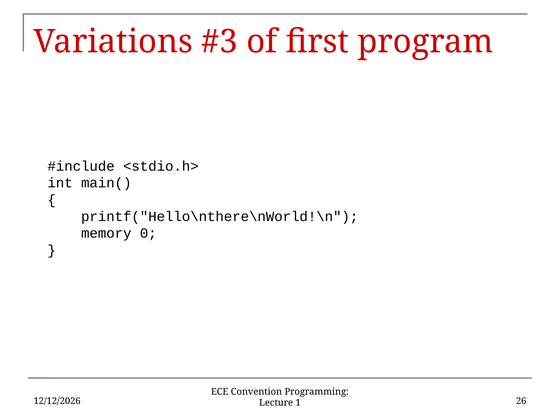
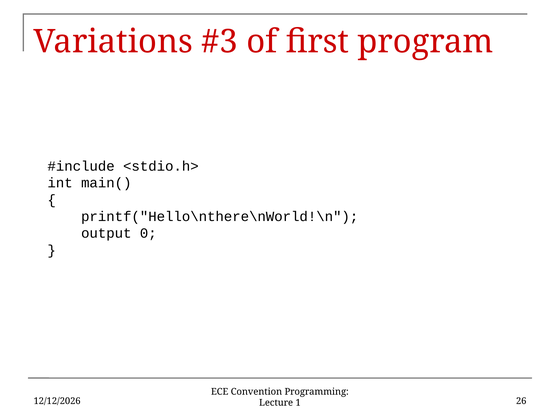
memory: memory -> output
